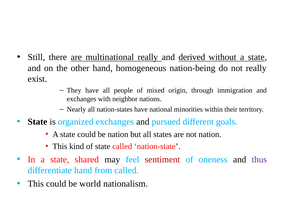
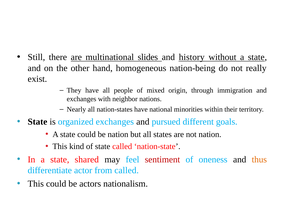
multinational really: really -> slides
derived: derived -> history
thus colour: purple -> orange
differentiate hand: hand -> actor
world: world -> actors
